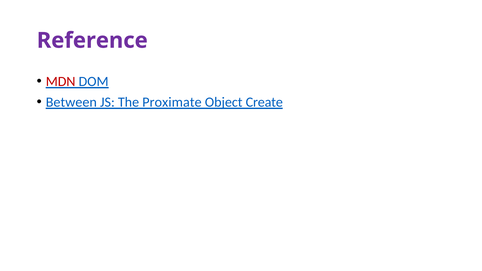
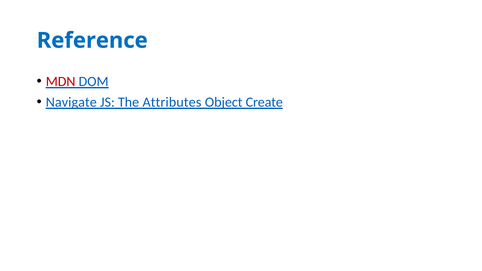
Reference colour: purple -> blue
Between: Between -> Navigate
Proximate: Proximate -> Attributes
